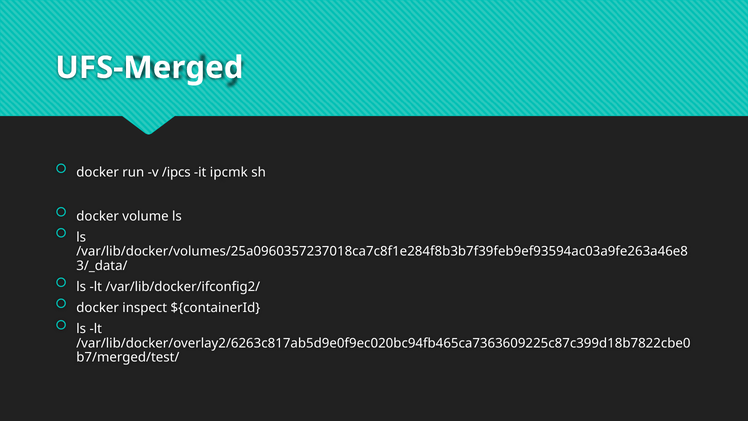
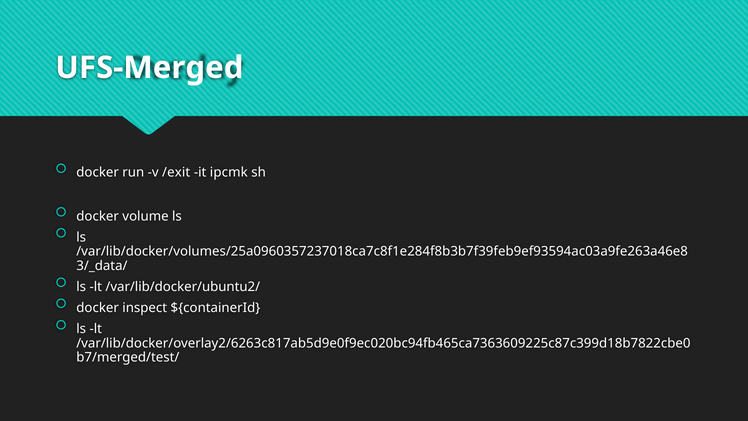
/ipcs: /ipcs -> /exit
/var/lib/docker/ifconfig2/: /var/lib/docker/ifconfig2/ -> /var/lib/docker/ubuntu2/
